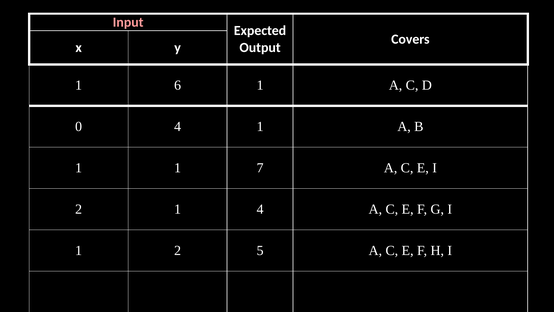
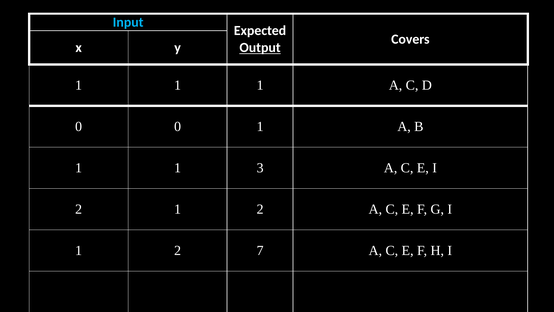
Input colour: pink -> light blue
Output underline: none -> present
6 at (178, 85): 6 -> 1
0 4: 4 -> 0
7: 7 -> 3
2 1 4: 4 -> 2
5: 5 -> 7
